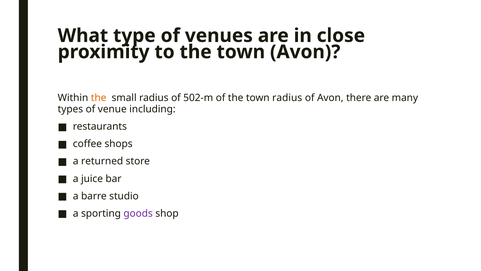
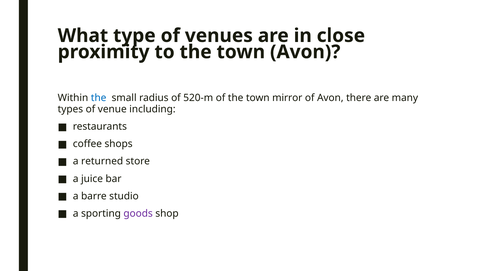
the at (99, 98) colour: orange -> blue
502-m: 502-m -> 520-m
town radius: radius -> mirror
